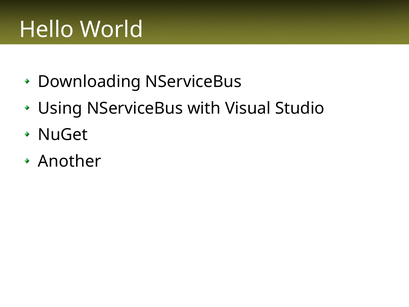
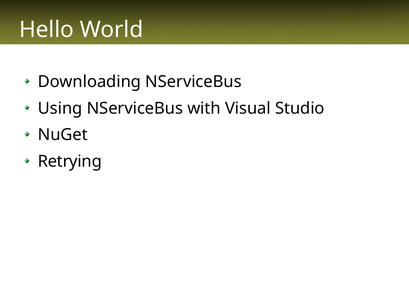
Another: Another -> Retrying
